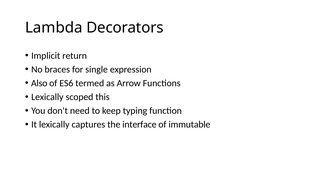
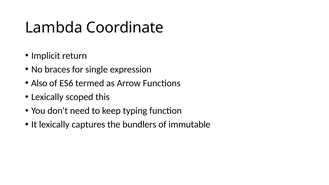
Decorators: Decorators -> Coordinate
interface: interface -> bundlers
